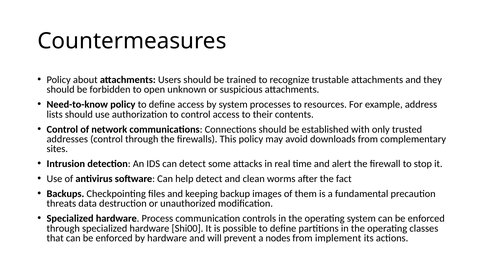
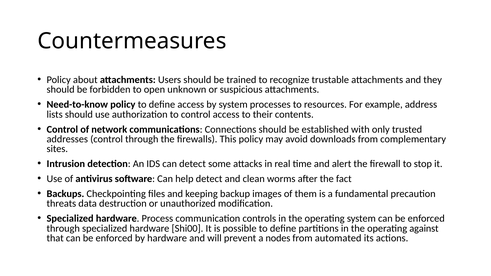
classes: classes -> against
implement: implement -> automated
